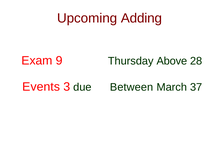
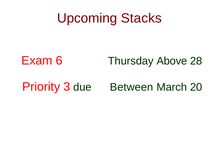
Adding: Adding -> Stacks
9: 9 -> 6
Events: Events -> Priority
37: 37 -> 20
